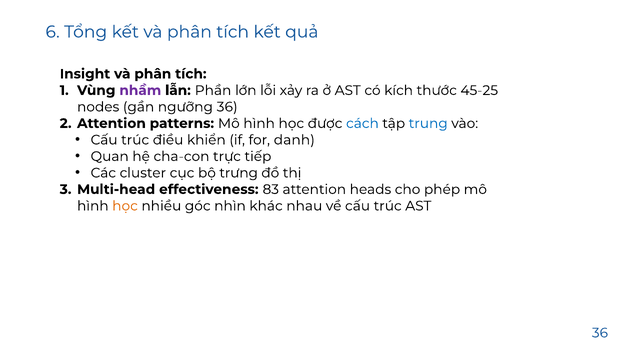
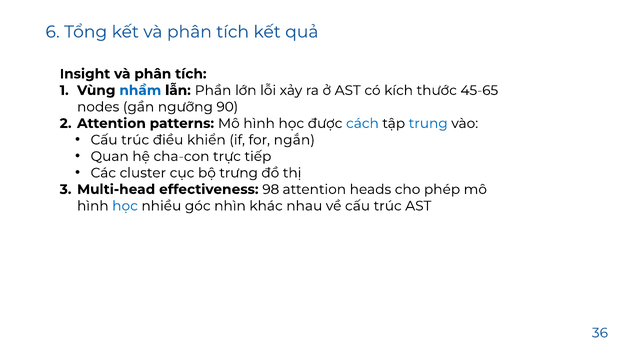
nhầm colour: purple -> blue
45-25: 45-25 -> 45-65
ngưỡng 36: 36 -> 90
danh: danh -> ngắn
83: 83 -> 98
học at (125, 206) colour: orange -> blue
